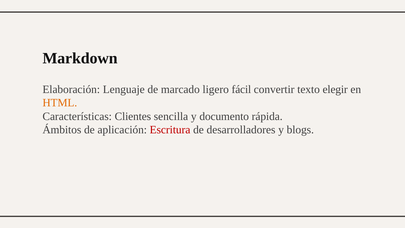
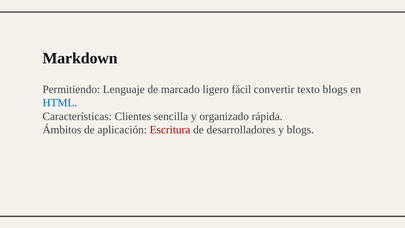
Elaboración: Elaboración -> Permitiendo
texto elegir: elegir -> blogs
HTML colour: orange -> blue
documento: documento -> organizado
